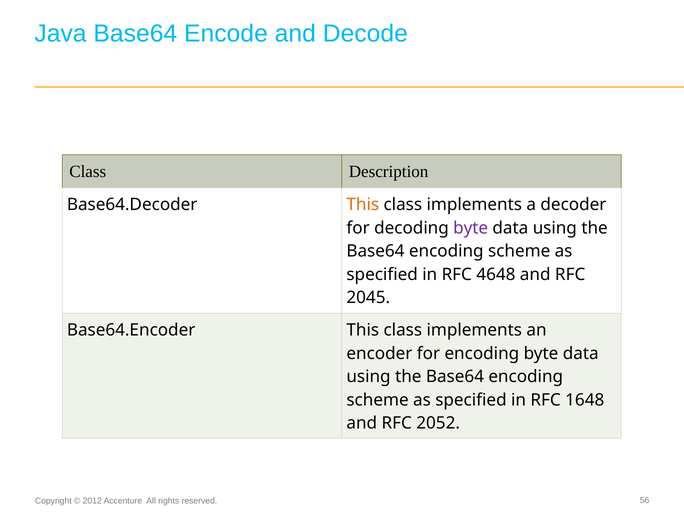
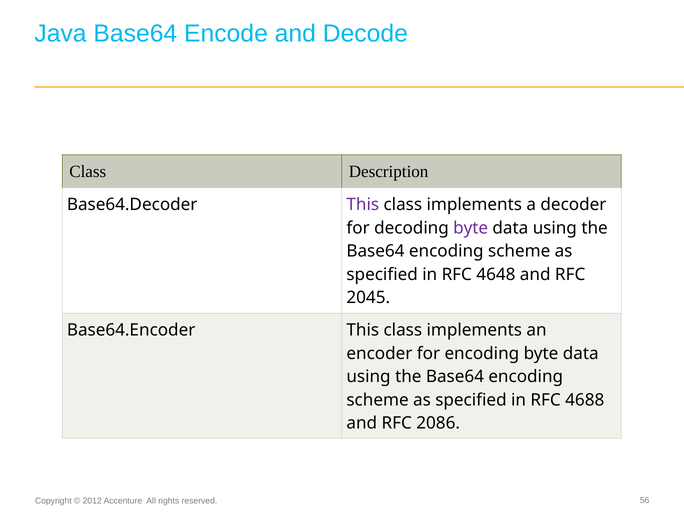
This at (363, 205) colour: orange -> purple
1648: 1648 -> 4688
2052: 2052 -> 2086
